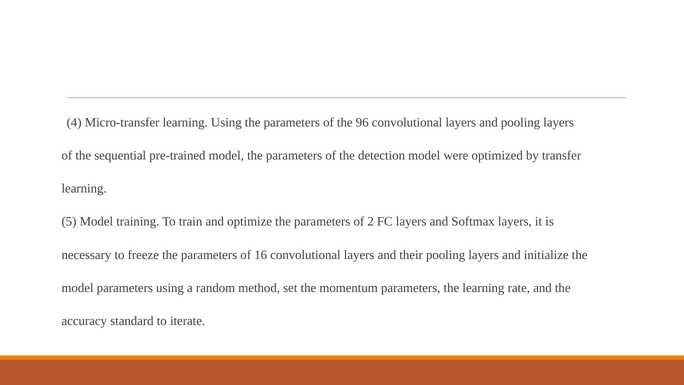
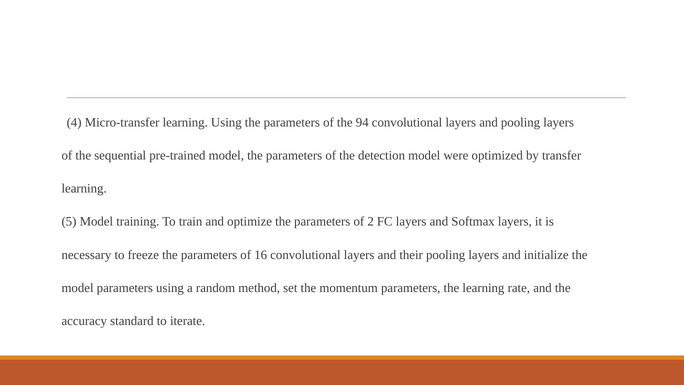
96: 96 -> 94
